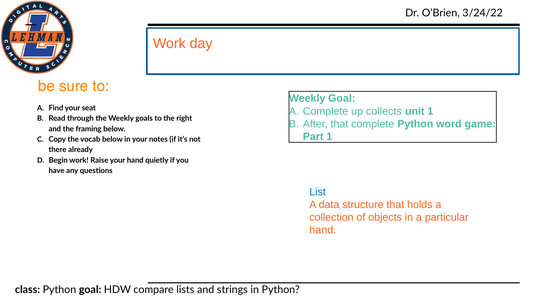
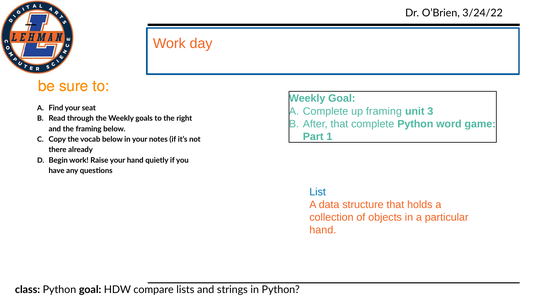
up collects: collects -> framing
unit 1: 1 -> 3
